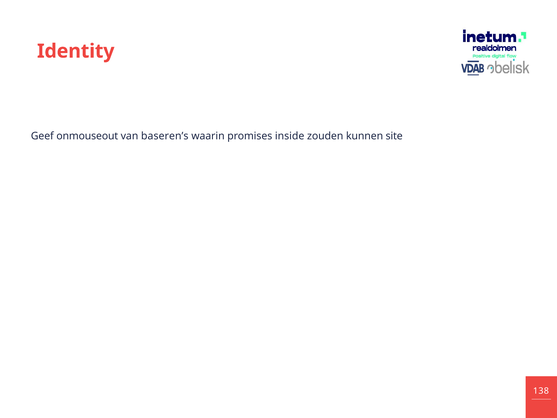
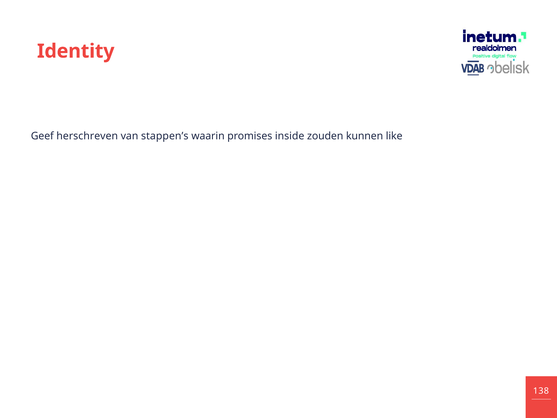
onmouseout: onmouseout -> herschreven
baseren’s: baseren’s -> stappen’s
site: site -> like
